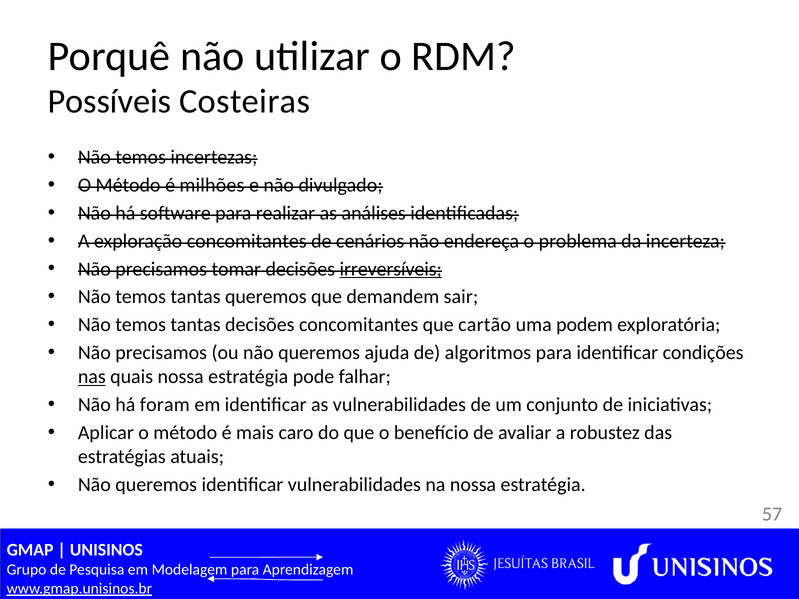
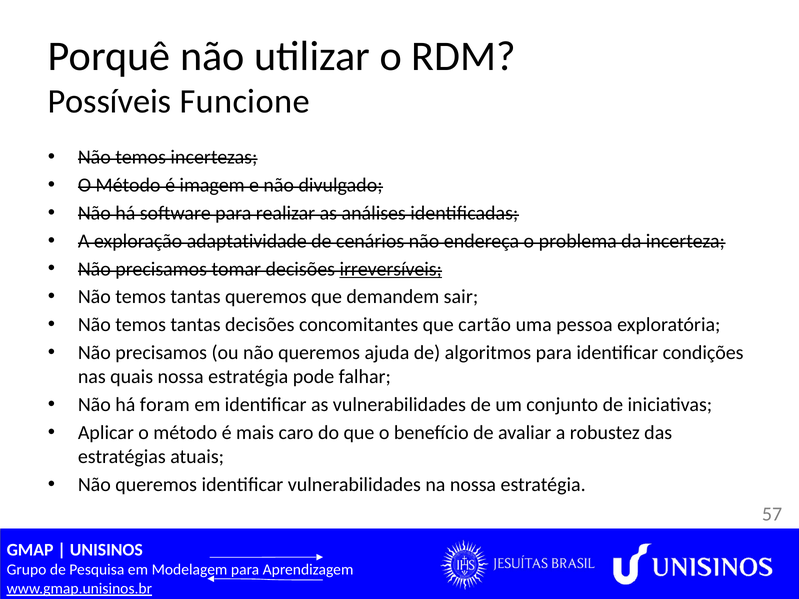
Costeiras: Costeiras -> Funcione
milhões: milhões -> imagem
exploração concomitantes: concomitantes -> adaptatividade
podem: podem -> pessoa
nas underline: present -> none
